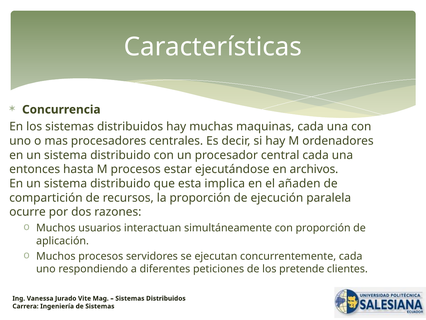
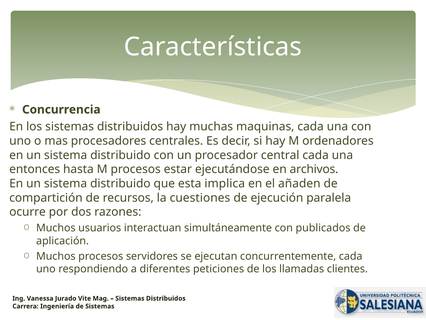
la proporción: proporción -> cuestiones
con proporción: proporción -> publicados
pretende: pretende -> llamadas
